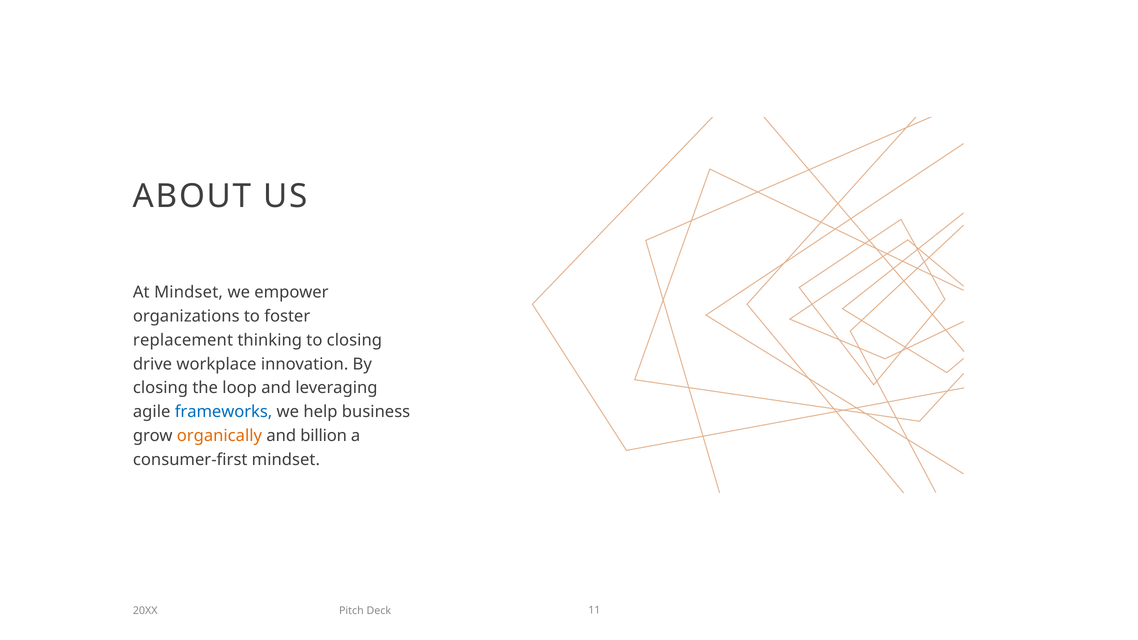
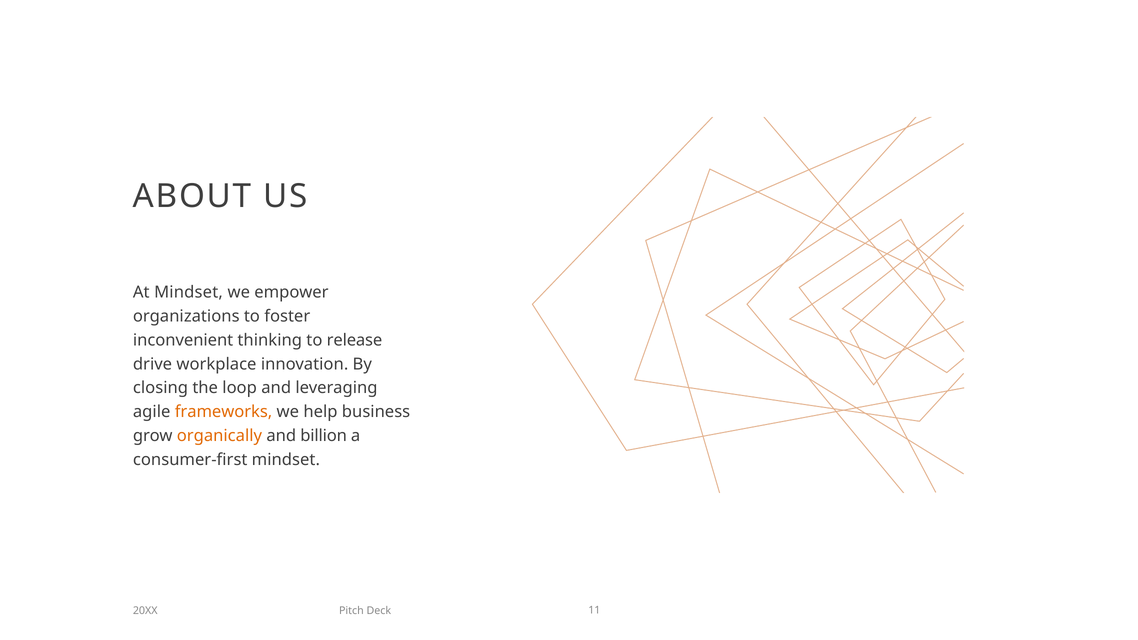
replacement: replacement -> inconvenient
to closing: closing -> release
frameworks colour: blue -> orange
